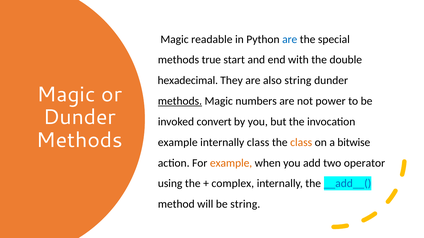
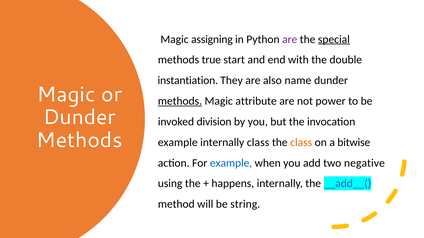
readable: readable -> assigning
are at (290, 39) colour: blue -> purple
special underline: none -> present
hexadecimal: hexadecimal -> instantiation
also string: string -> name
numbers: numbers -> attribute
convert: convert -> division
example at (231, 163) colour: orange -> blue
operator: operator -> negative
complex: complex -> happens
